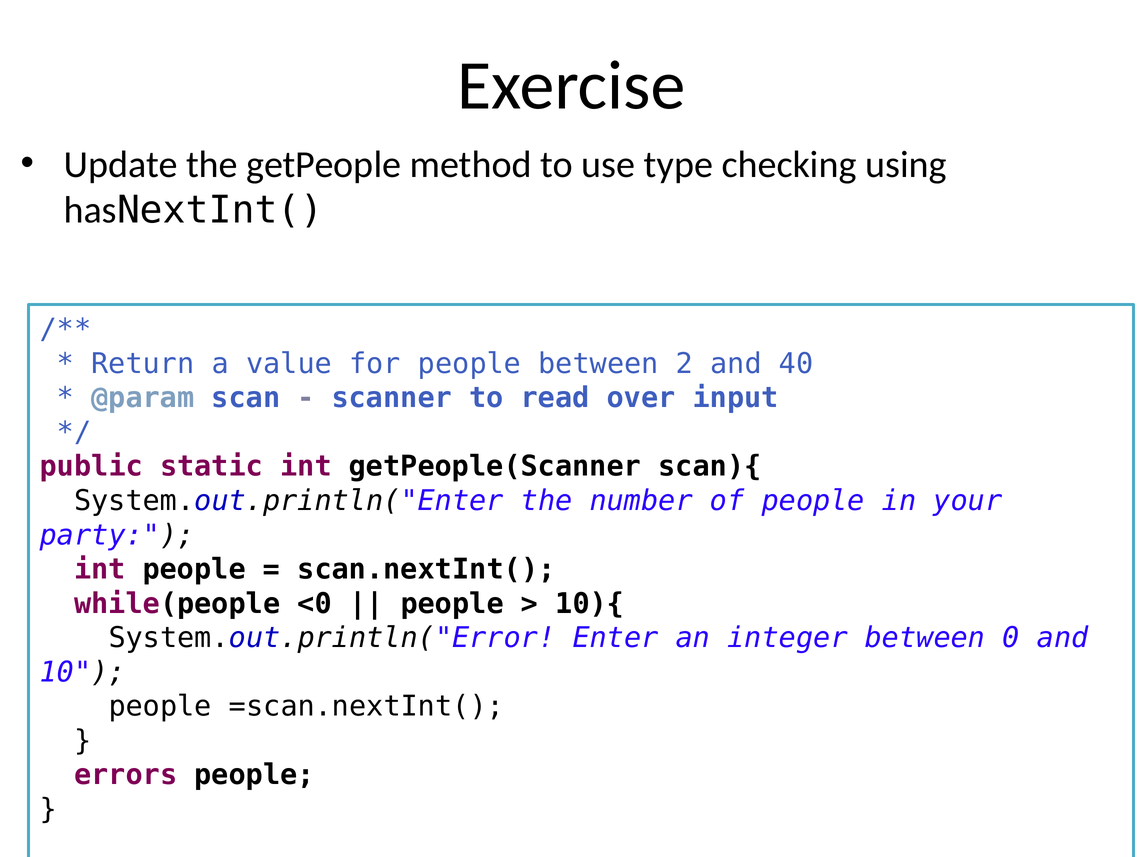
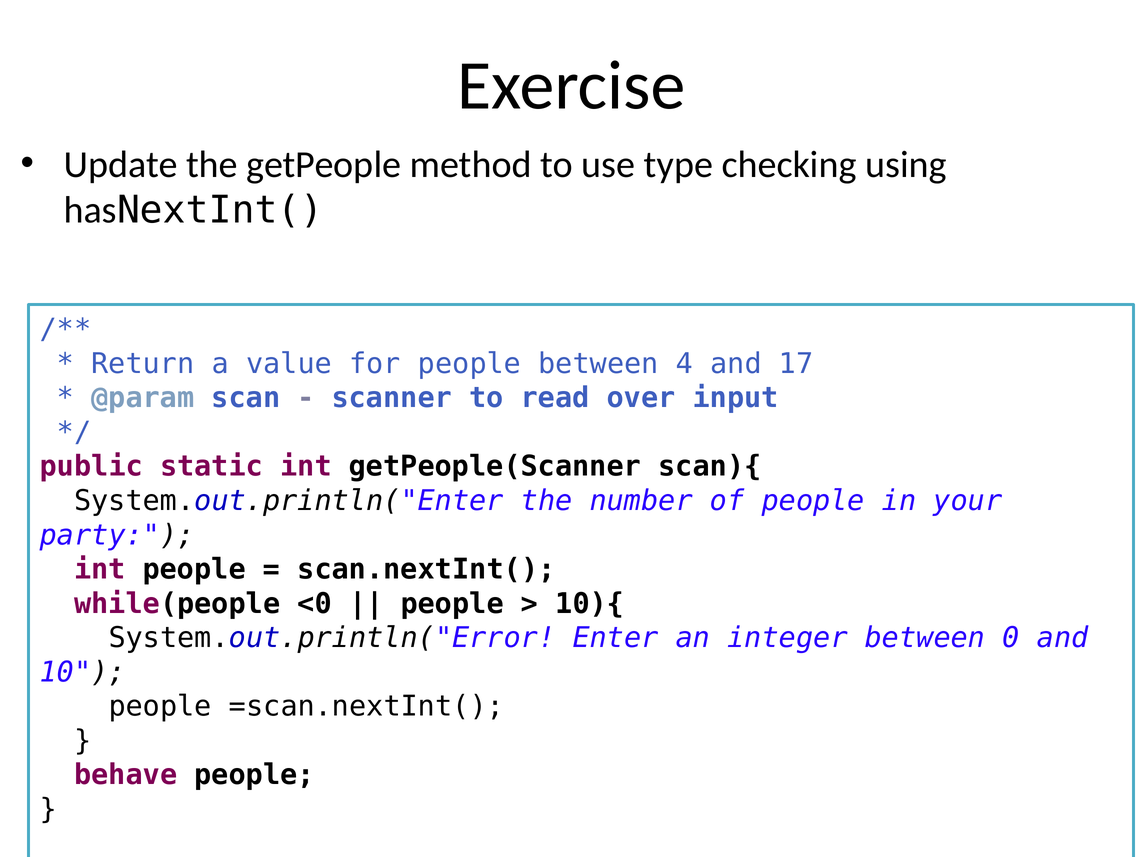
2: 2 -> 4
40: 40 -> 17
errors: errors -> behave
